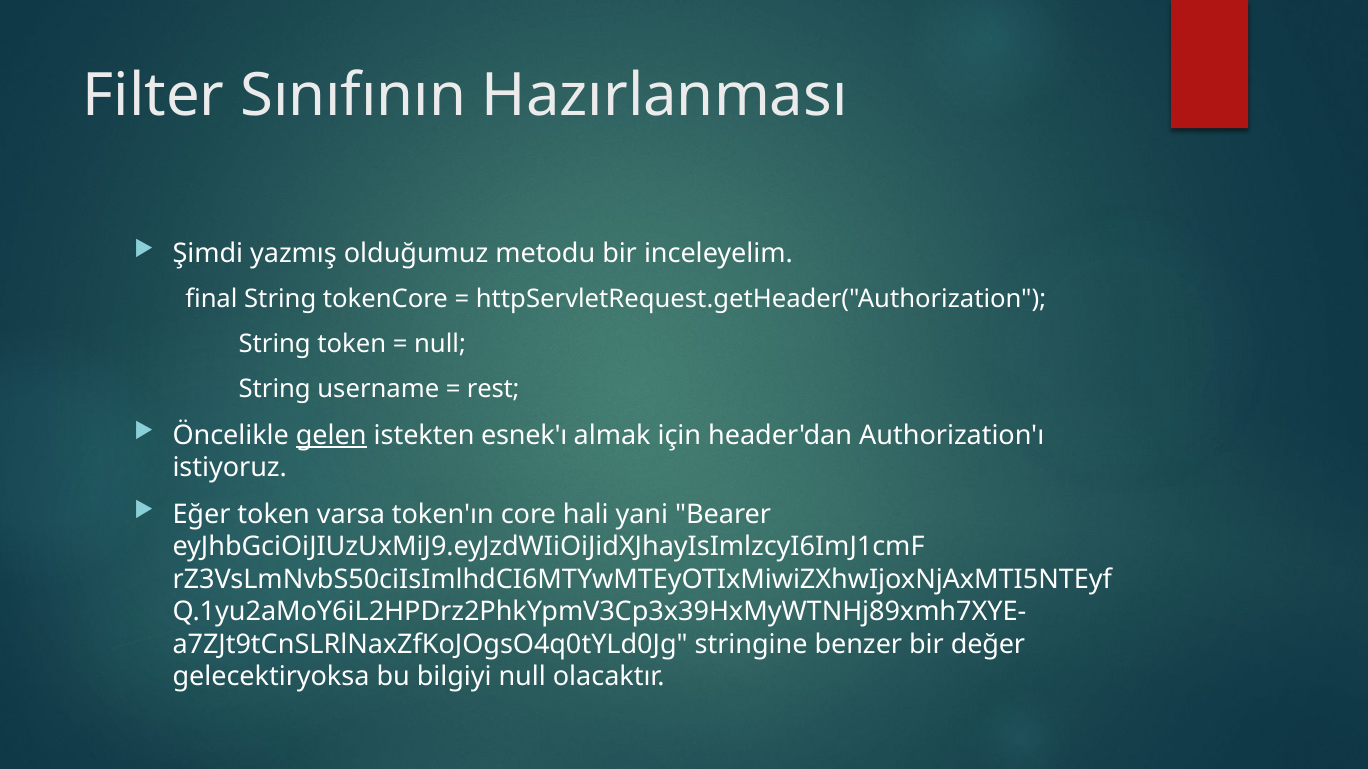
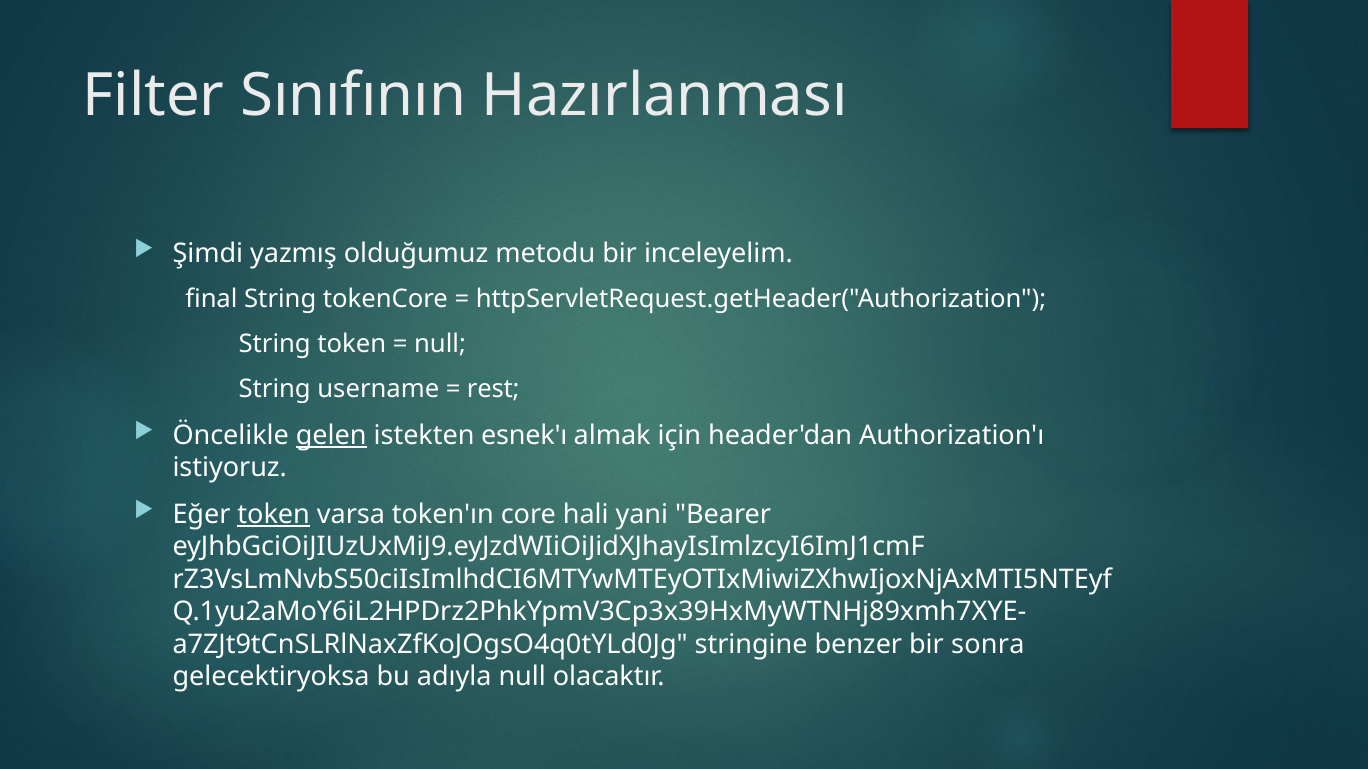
token at (274, 515) underline: none -> present
değer: değer -> sonra
bilgiyi: bilgiyi -> adıyla
